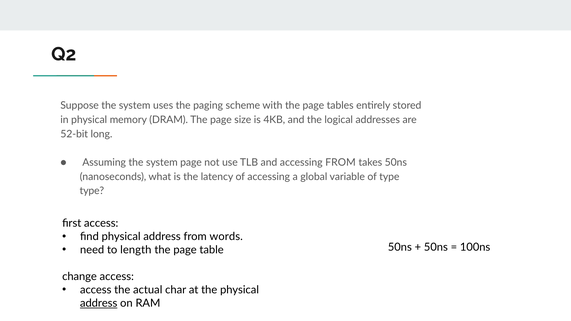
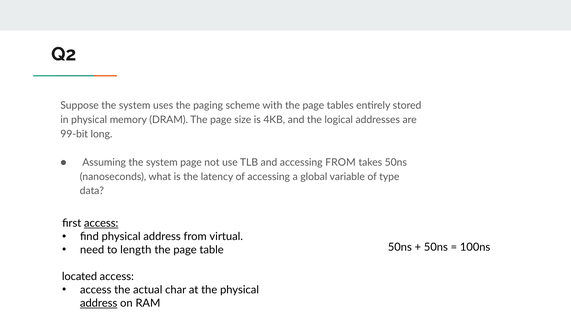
52-bit: 52-bit -> 99-bit
type at (92, 191): type -> data
access at (101, 223) underline: none -> present
words: words -> virtual
change: change -> located
